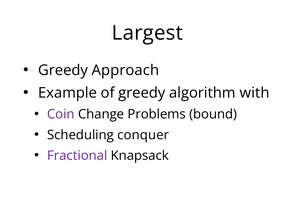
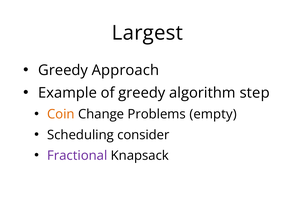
with: with -> step
Coin colour: purple -> orange
bound: bound -> empty
conquer: conquer -> consider
